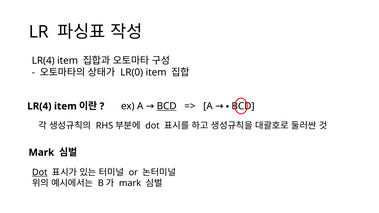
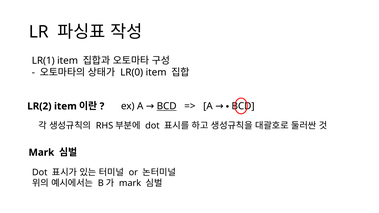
LR(4 at (43, 61): LR(4 -> LR(1
LR(4 at (39, 106): LR(4 -> LR(2
Dot at (40, 172) underline: present -> none
